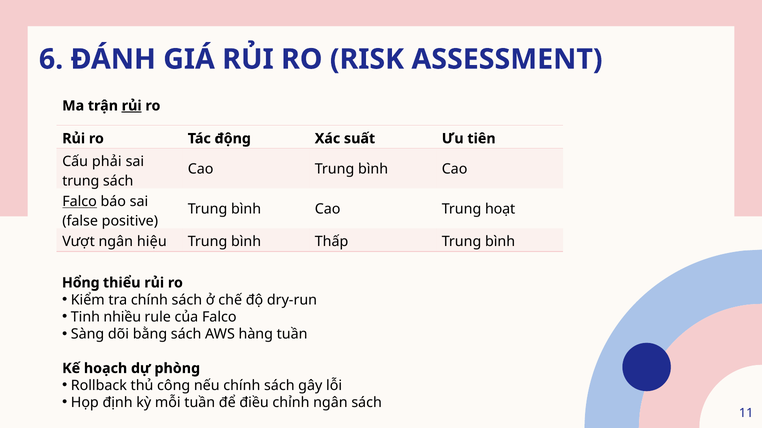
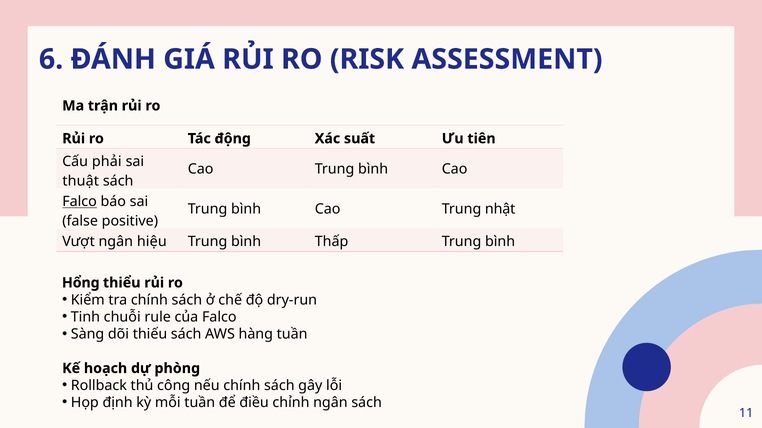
rủi at (132, 106) underline: present -> none
trung at (81, 181): trung -> thuật
hoạt: hoạt -> nhật
nhiều: nhiều -> chuỗi
bằng: bằng -> thiếu
